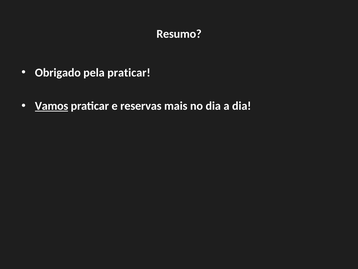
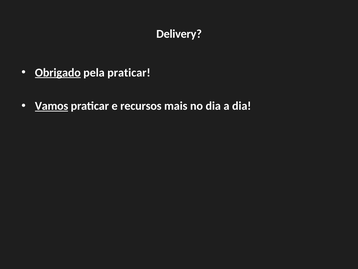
Resumo: Resumo -> Delivery
Obrigado underline: none -> present
reservas: reservas -> recursos
